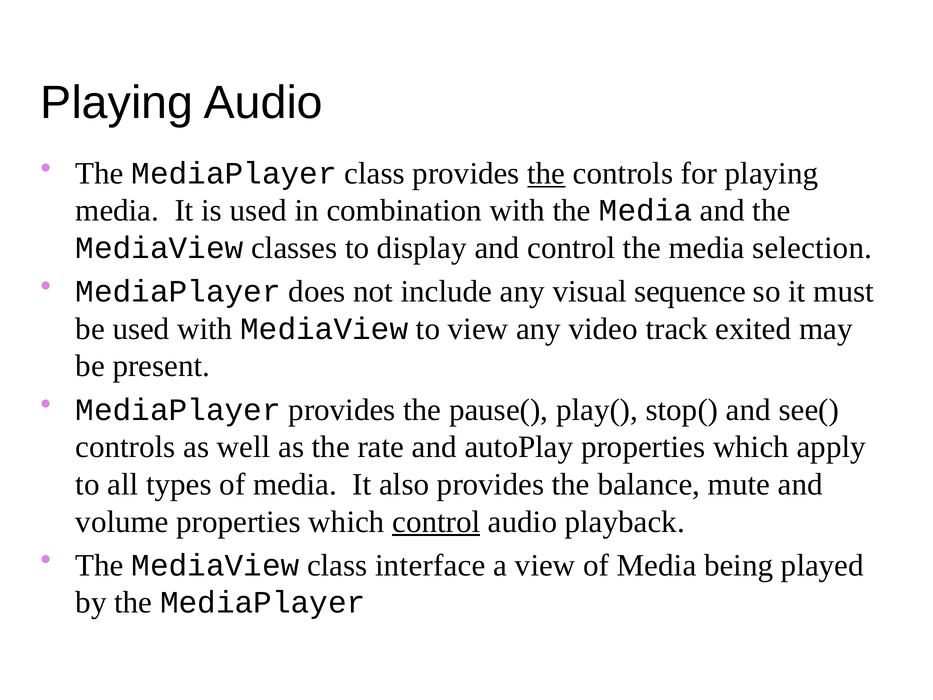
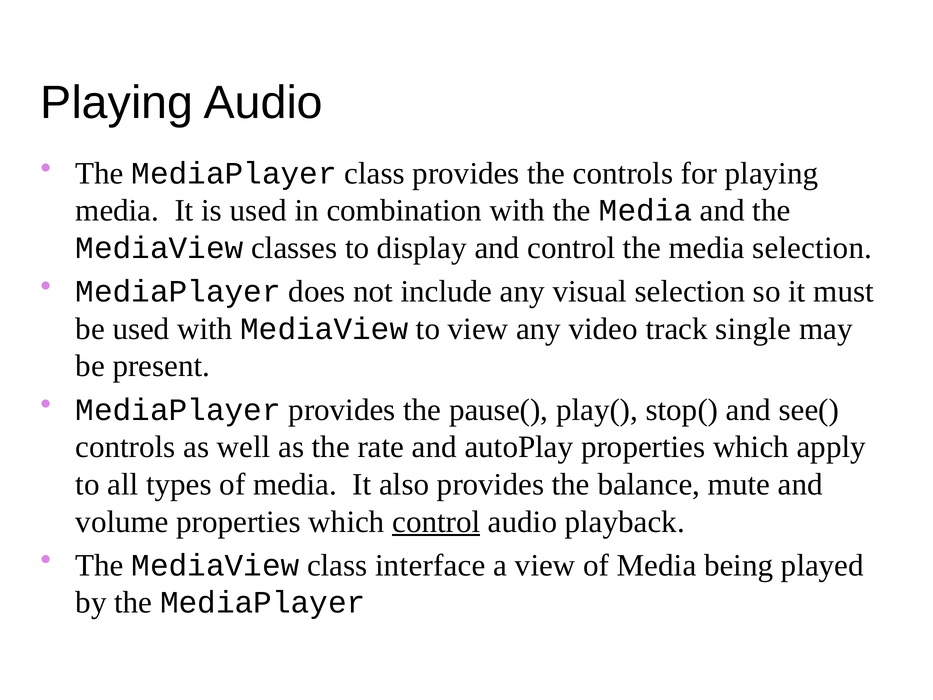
the at (546, 173) underline: present -> none
visual sequence: sequence -> selection
exited: exited -> single
